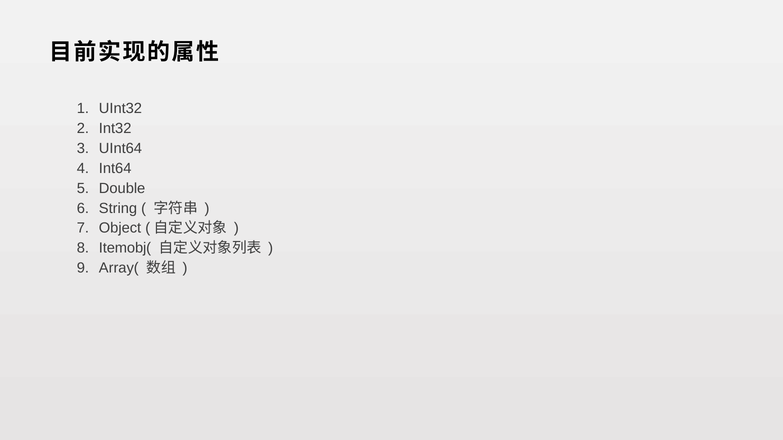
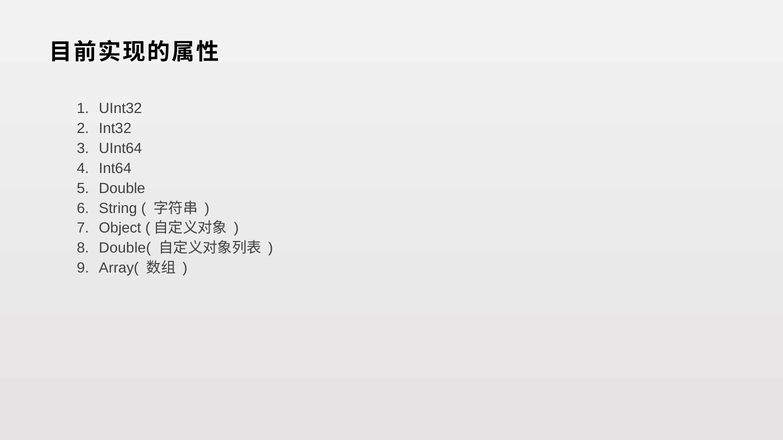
Itemobj(: Itemobj( -> Double(
